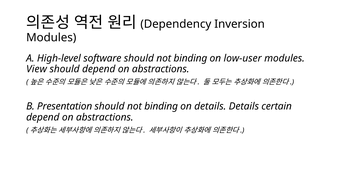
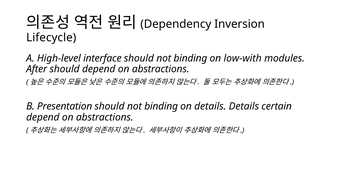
Modules at (51, 37): Modules -> Lifecycle
software: software -> interface
low-user: low-user -> low-with
View: View -> After
